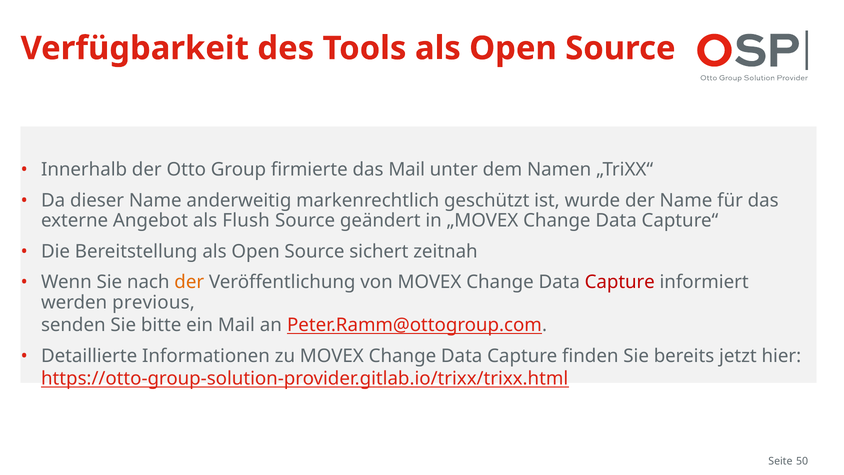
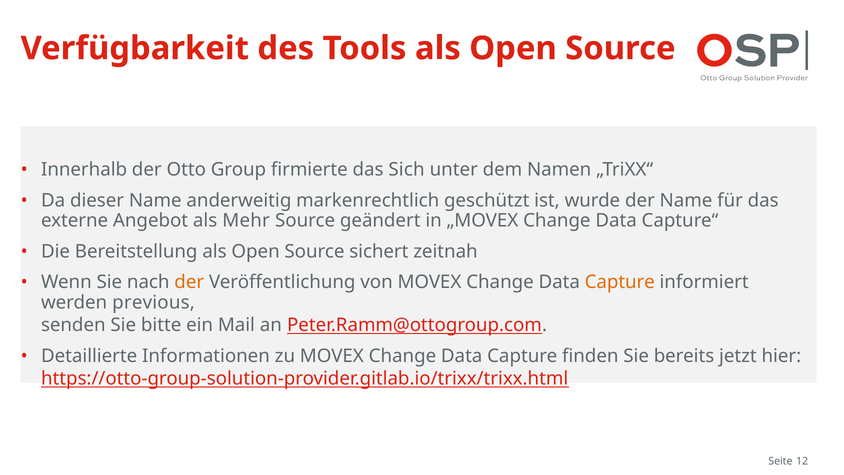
das Mail: Mail -> Sich
Flush: Flush -> Mehr
Capture at (620, 282) colour: red -> orange
50: 50 -> 12
